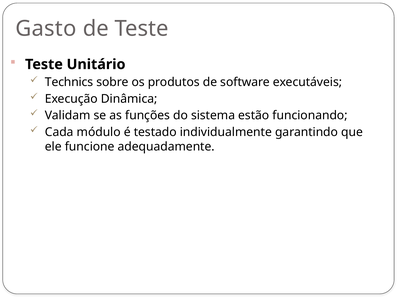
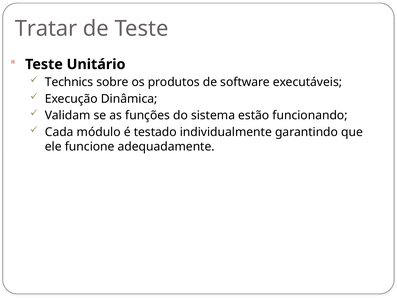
Gasto: Gasto -> Tratar
